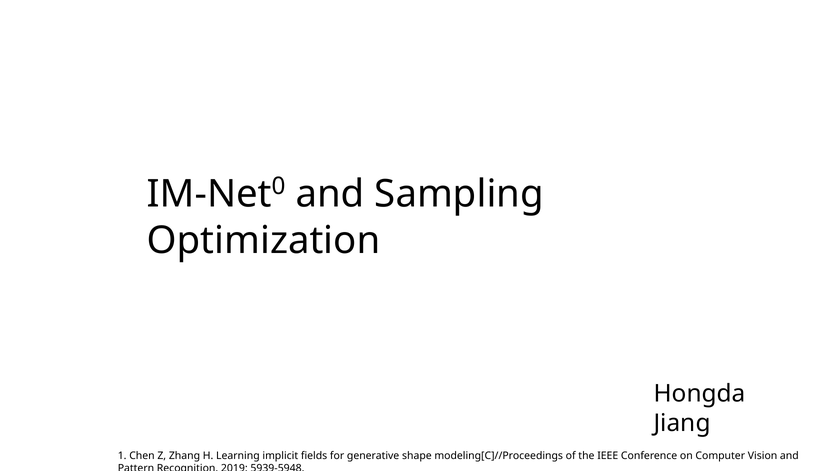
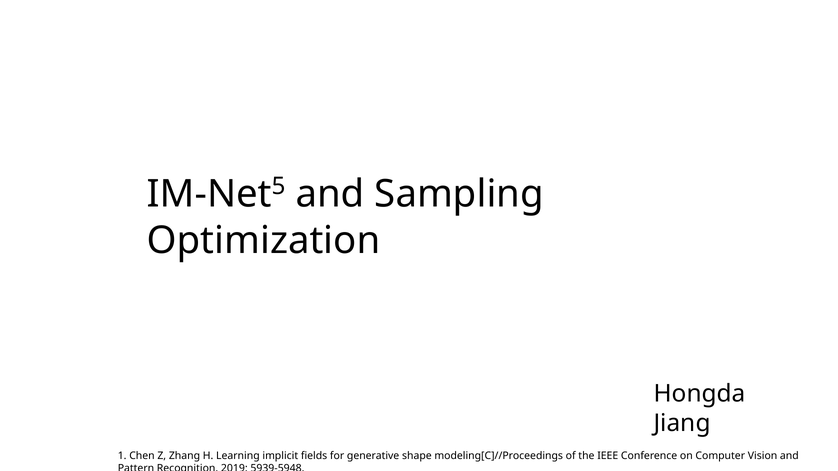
0: 0 -> 5
